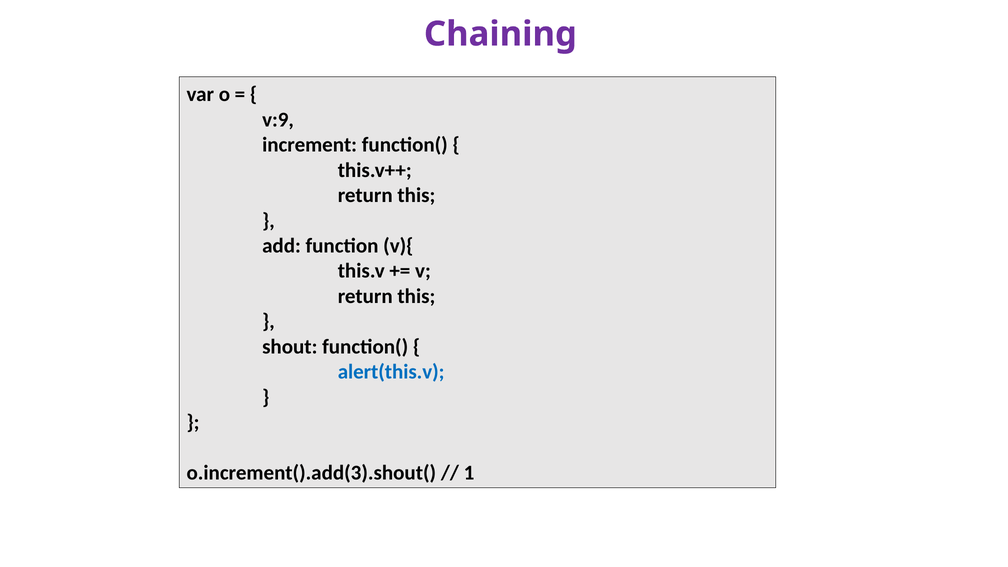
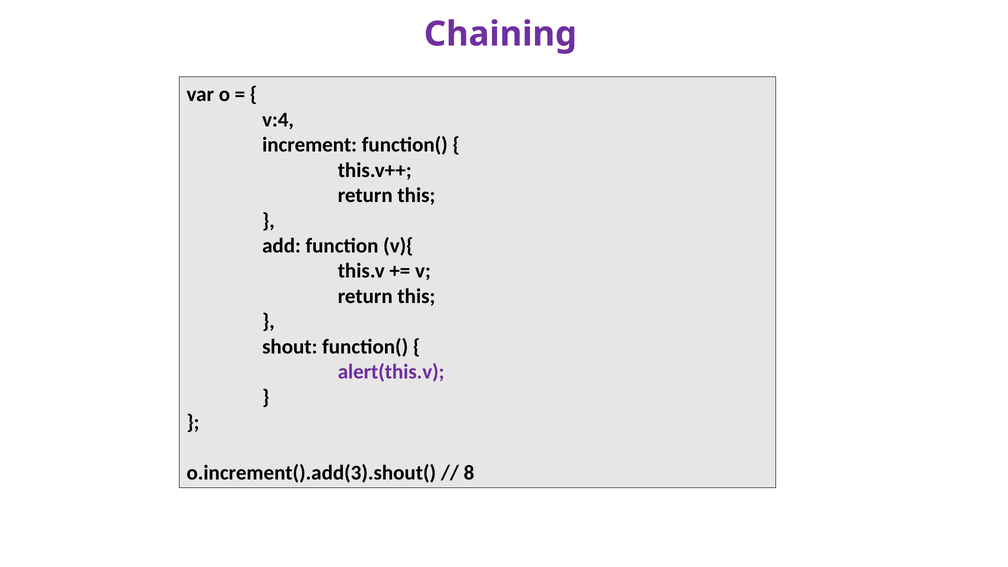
v:9: v:9 -> v:4
alert(this.v colour: blue -> purple
1: 1 -> 8
